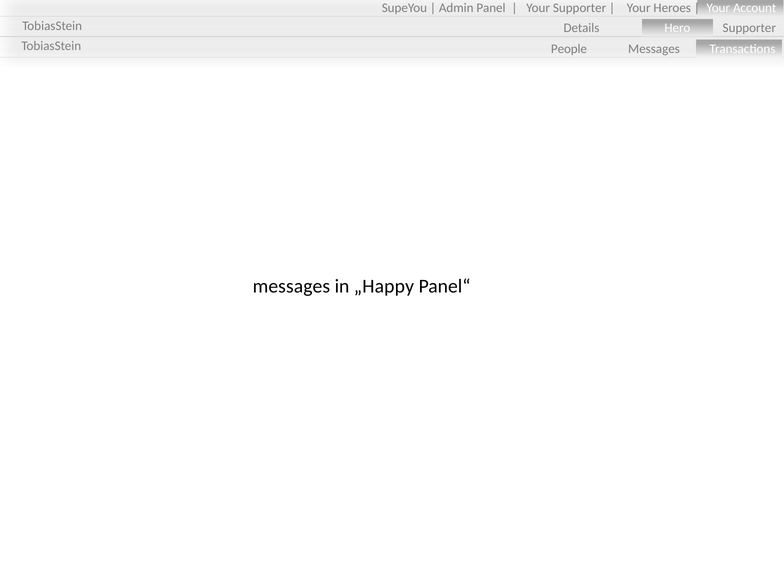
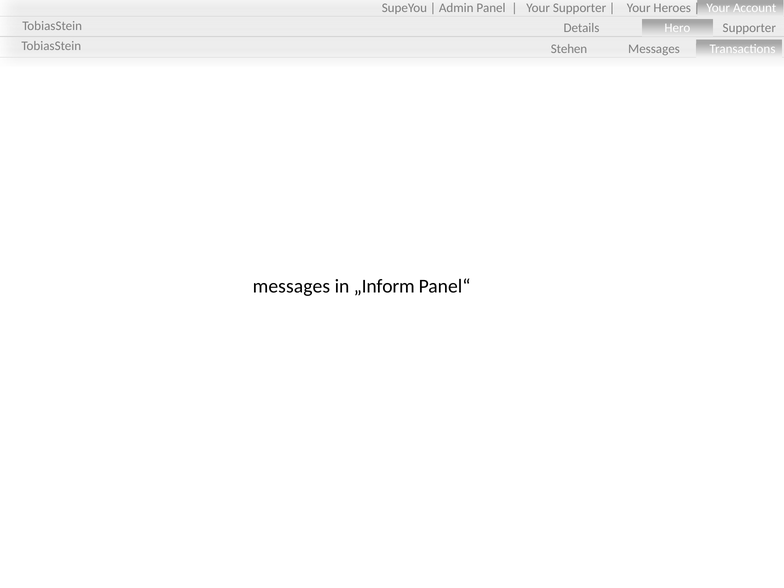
People: People -> Stehen
„Happy: „Happy -> „Inform
